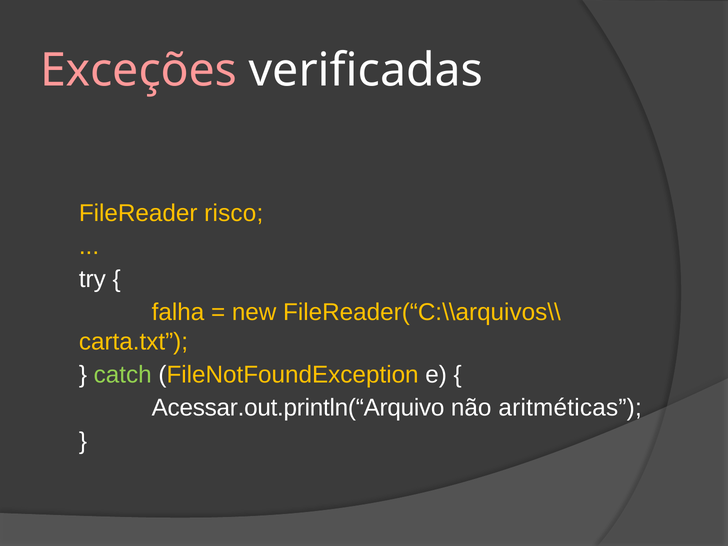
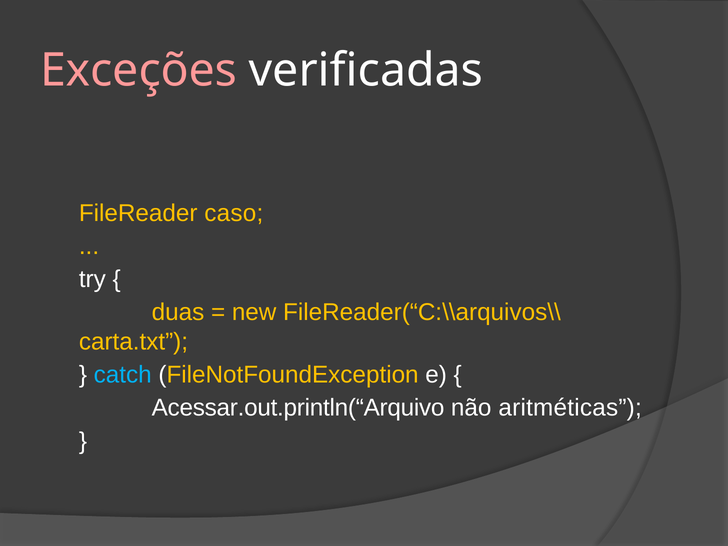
risco: risco -> caso
falha: falha -> duas
catch colour: light green -> light blue
